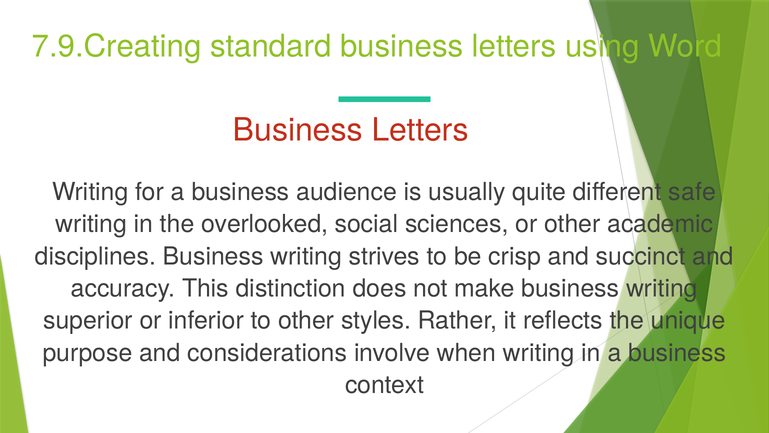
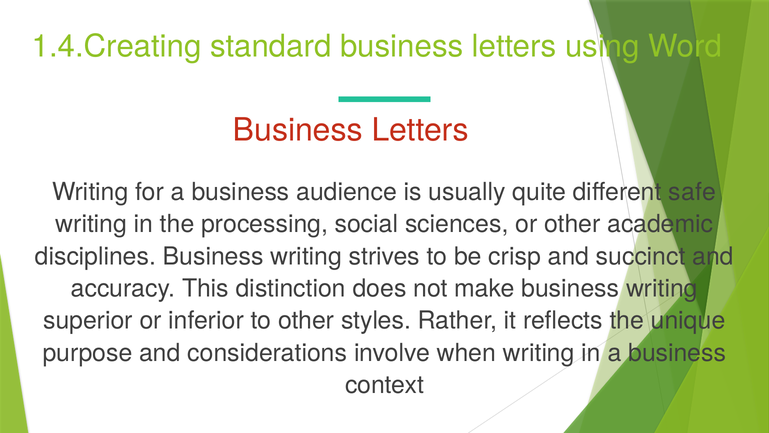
7.9.Creating: 7.9.Creating -> 1.4.Creating
overlooked: overlooked -> processing
